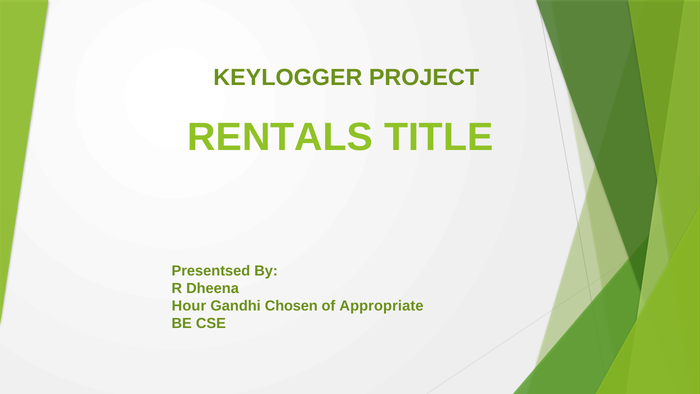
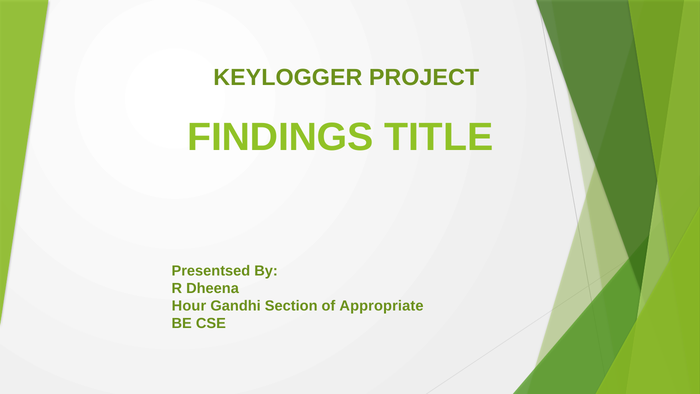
RENTALS: RENTALS -> FINDINGS
Chosen: Chosen -> Section
